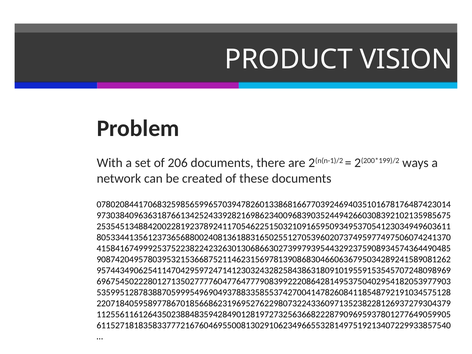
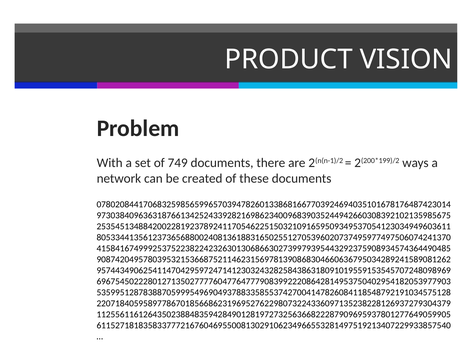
206: 206 -> 749
